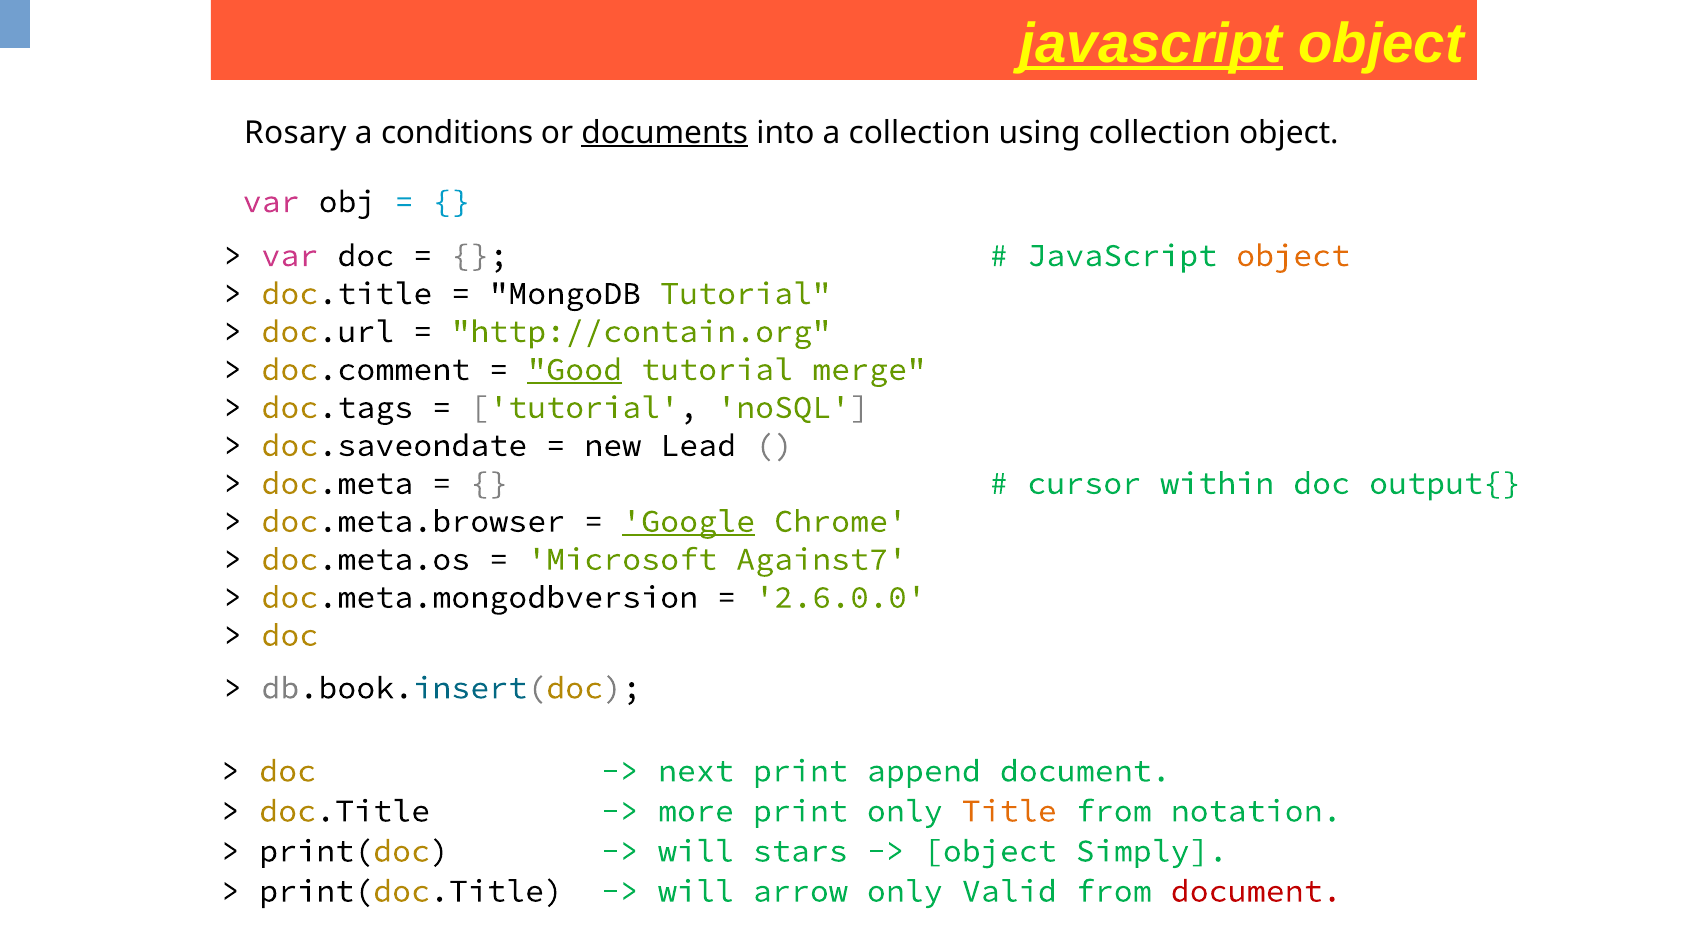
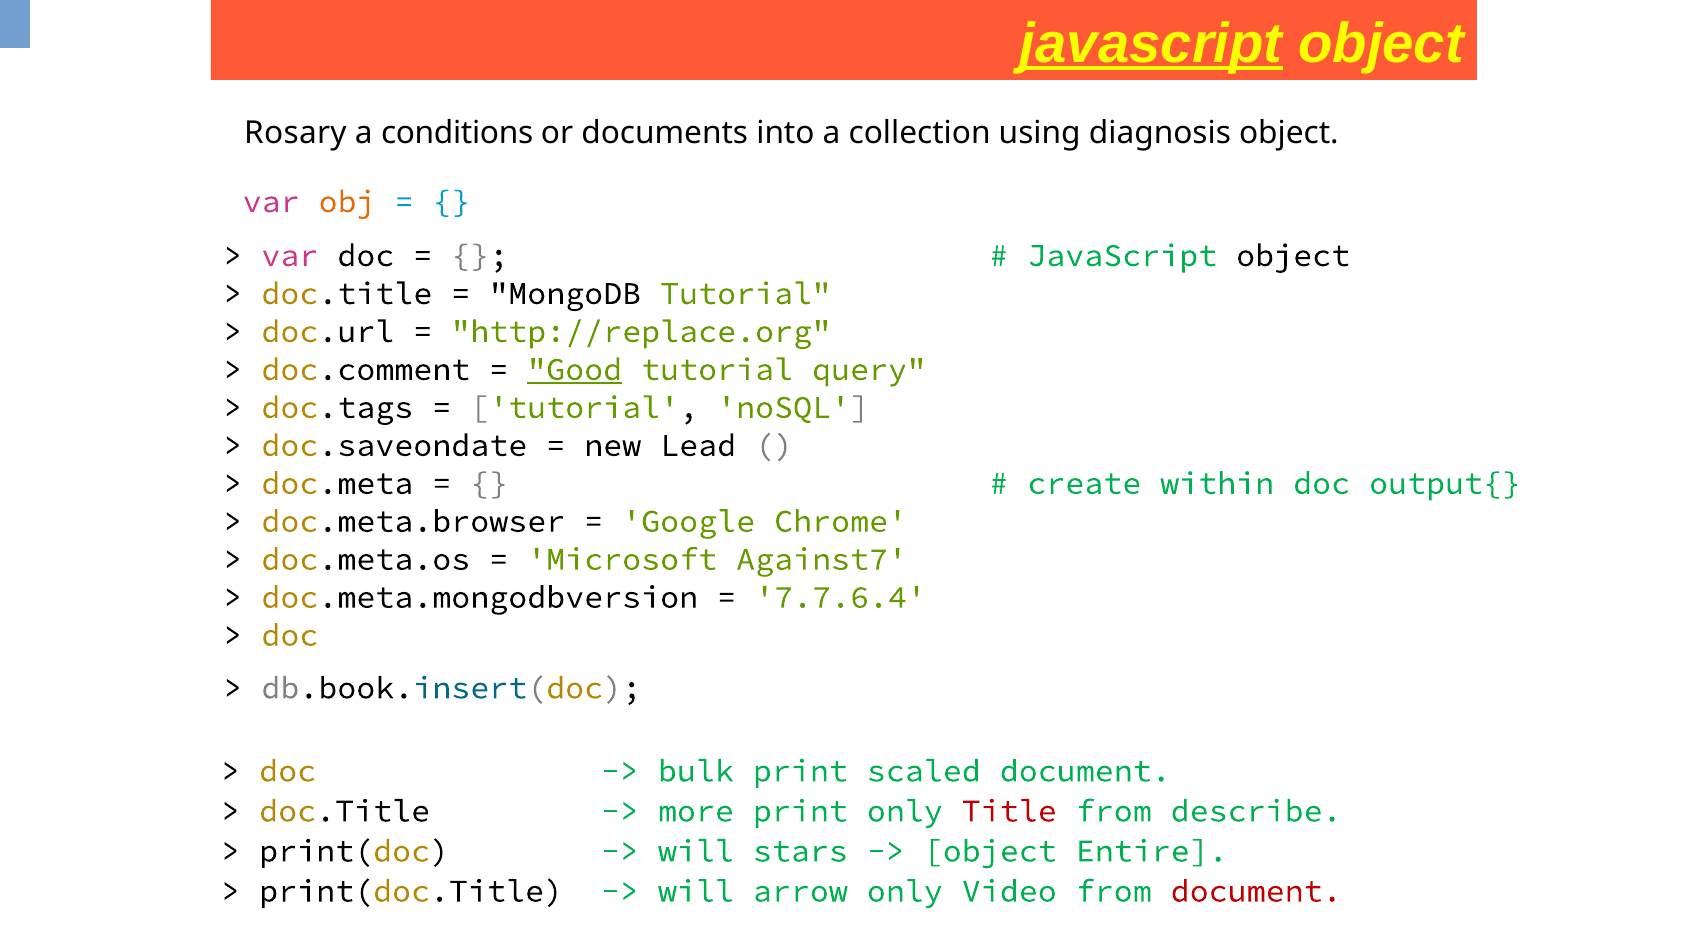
documents underline: present -> none
using collection: collection -> diagnosis
obj colour: black -> orange
object at (1293, 256) colour: orange -> black
http://contain.org: http://contain.org -> http://replace.org
merge: merge -> query
cursor: cursor -> create
Google underline: present -> none
2.6.0.0: 2.6.0.0 -> 7.7.6.4
next: next -> bulk
append: append -> scaled
Title colour: orange -> red
notation: notation -> describe
Simply: Simply -> Entire
Valid: Valid -> Video
